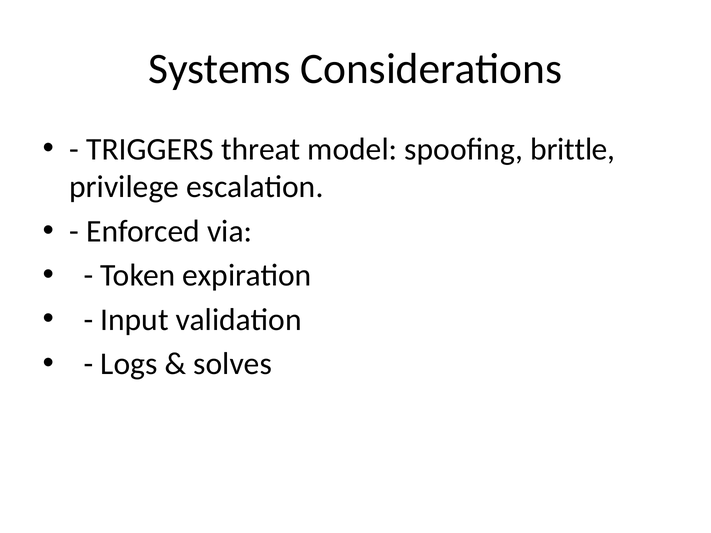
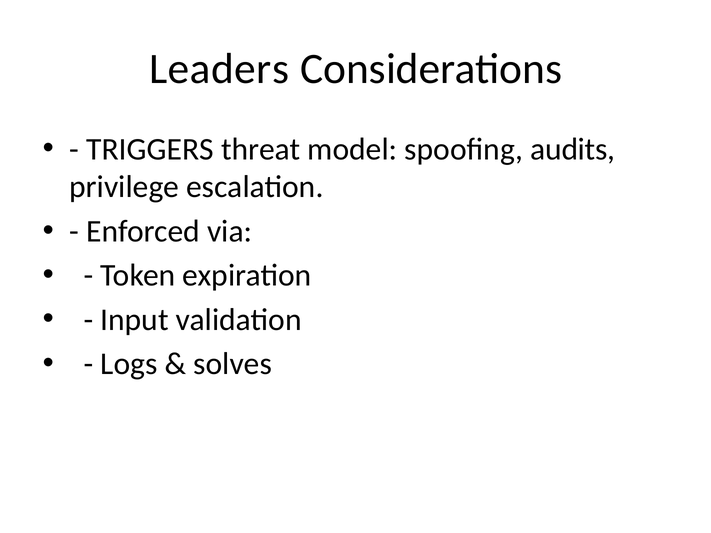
Systems: Systems -> Leaders
brittle: brittle -> audits
